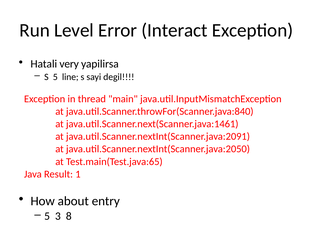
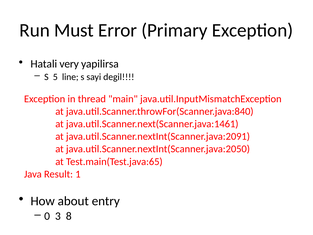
Level: Level -> Must
Interact: Interact -> Primary
5 at (47, 216): 5 -> 0
